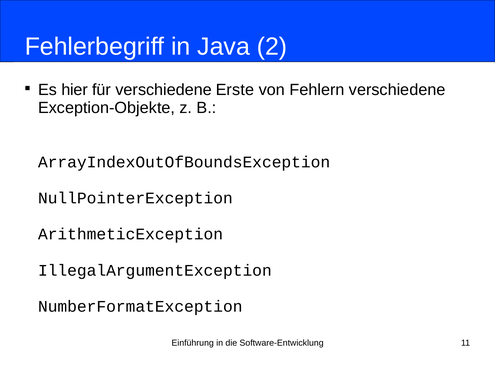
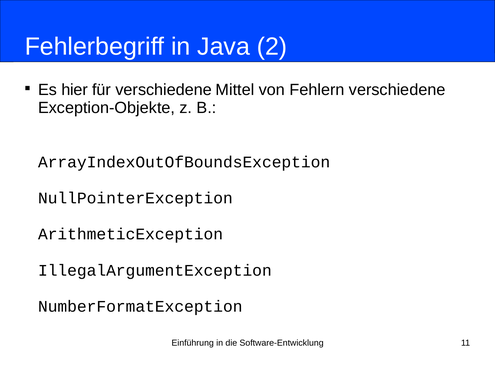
Erste: Erste -> Mittel
